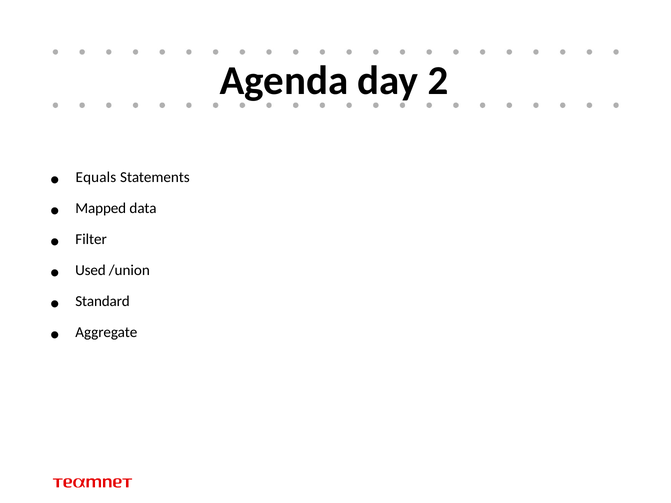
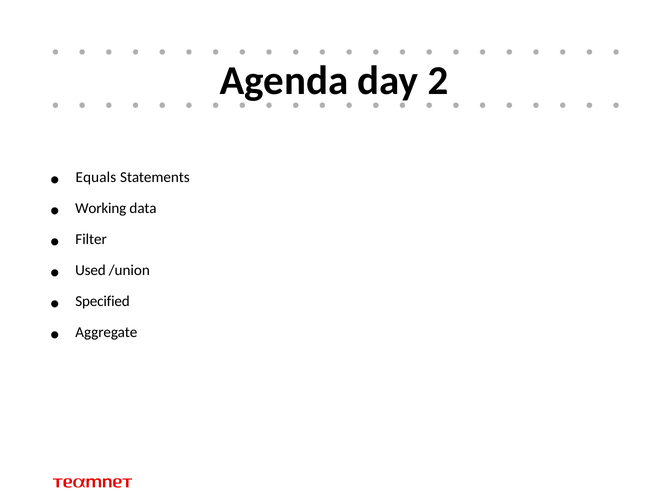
Mapped: Mapped -> Working
Standard: Standard -> Specified
